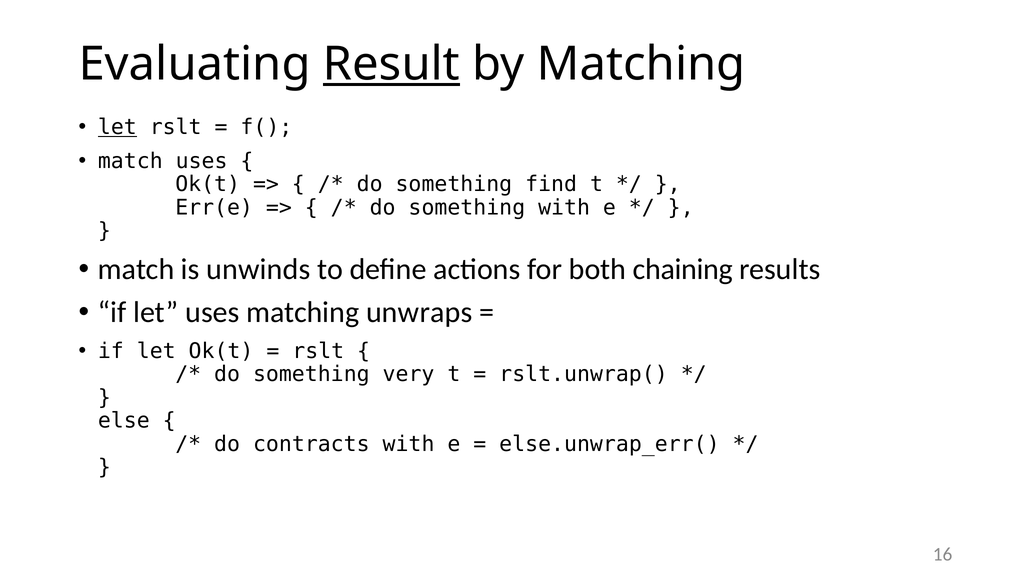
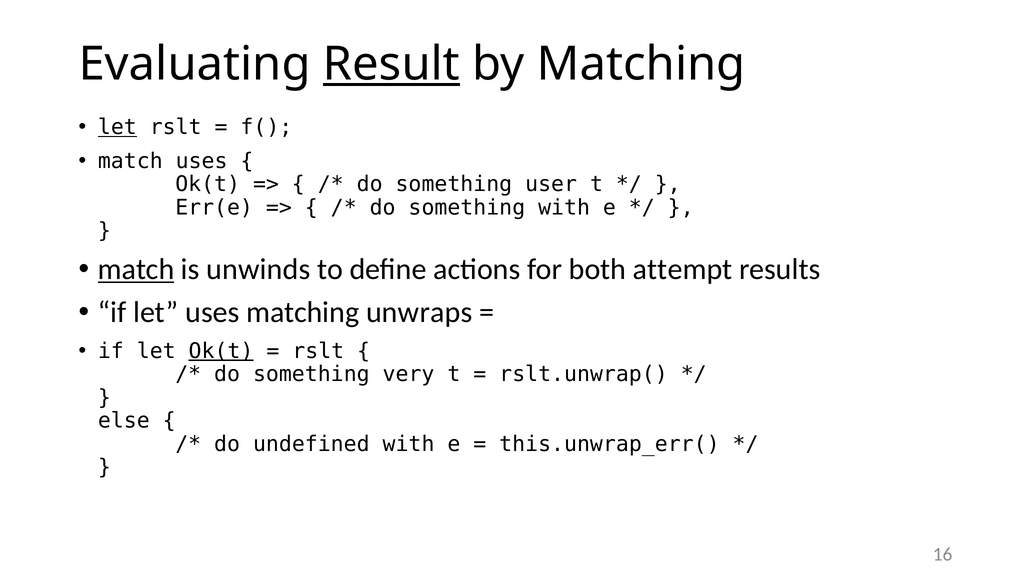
find: find -> user
match at (136, 269) underline: none -> present
chaining: chaining -> attempt
Ok(t at (221, 351) underline: none -> present
contracts: contracts -> undefined
else.unwrap_err(: else.unwrap_err( -> this.unwrap_err(
